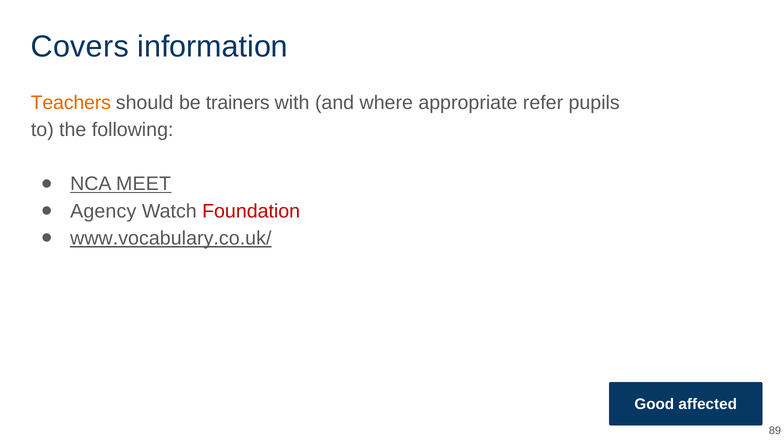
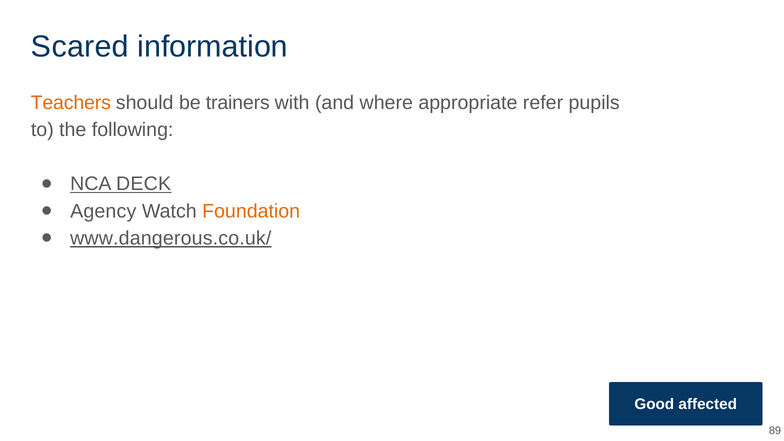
Covers: Covers -> Scared
MEET: MEET -> DECK
Foundation colour: red -> orange
www.vocabulary.co.uk/: www.vocabulary.co.uk/ -> www.dangerous.co.uk/
